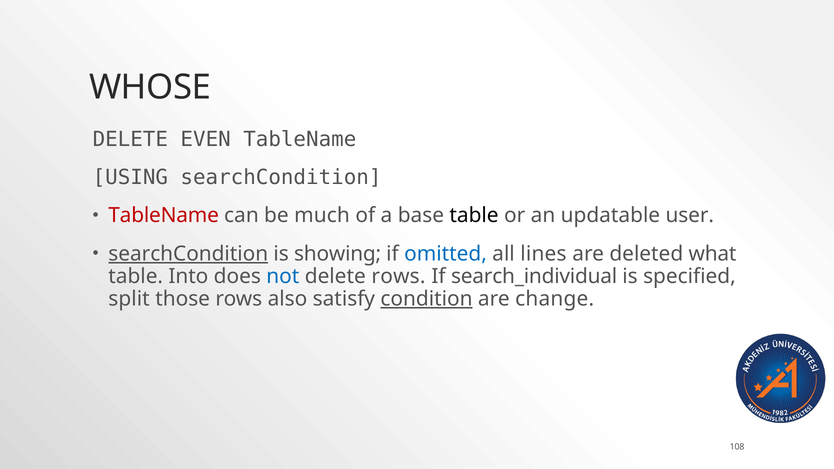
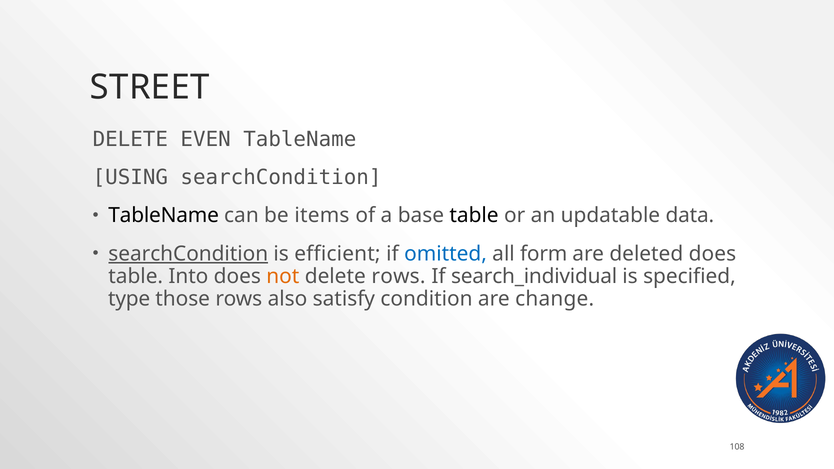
WHOSE: WHOSE -> STREET
TableName at (164, 216) colour: red -> black
much: much -> items
user: user -> data
showing: showing -> efficient
lines: lines -> form
deleted what: what -> does
not colour: blue -> orange
split: split -> type
condition underline: present -> none
